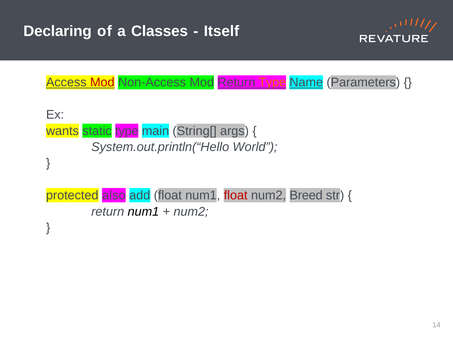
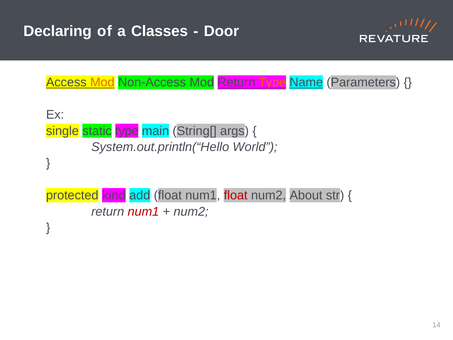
Itself: Itself -> Door
Mod at (102, 82) colour: red -> orange
wants: wants -> single
also: also -> kind
Breed: Breed -> About
num1 at (143, 211) colour: black -> red
